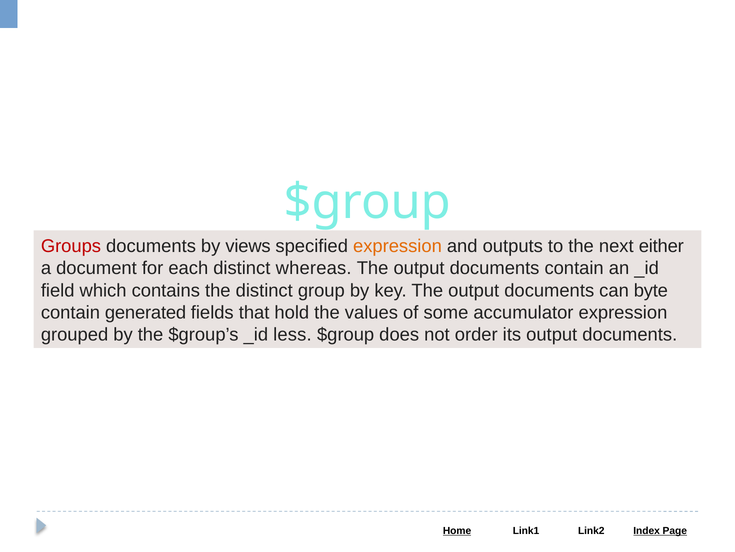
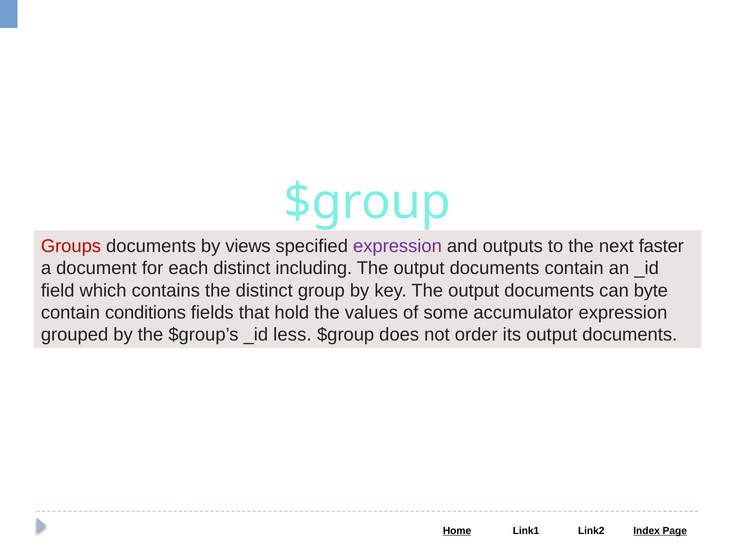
expression at (397, 246) colour: orange -> purple
either: either -> faster
whereas: whereas -> including
generated: generated -> conditions
